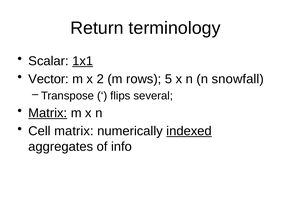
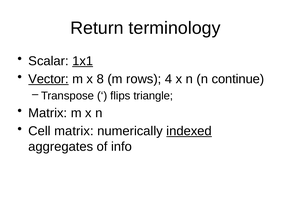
Vector underline: none -> present
2: 2 -> 8
5: 5 -> 4
snowfall: snowfall -> continue
several: several -> triangle
Matrix at (48, 113) underline: present -> none
